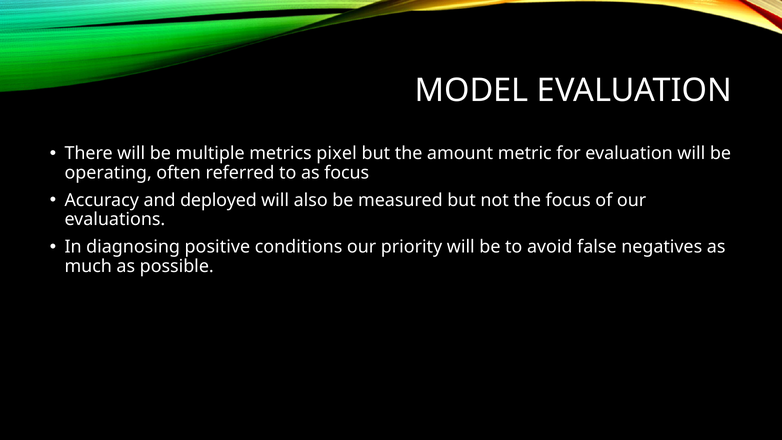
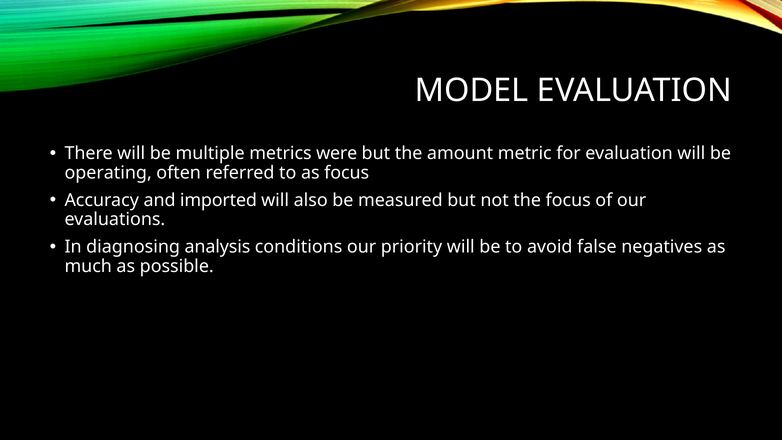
pixel: pixel -> were
deployed: deployed -> imported
positive: positive -> analysis
